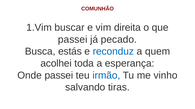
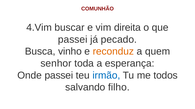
1.Vim: 1.Vim -> 4.Vim
estás: estás -> vinho
reconduz colour: blue -> orange
acolhei: acolhei -> senhor
vinho: vinho -> todos
tiras: tiras -> filho
